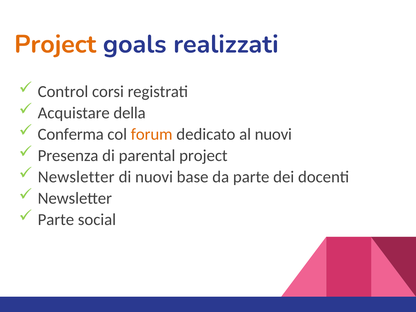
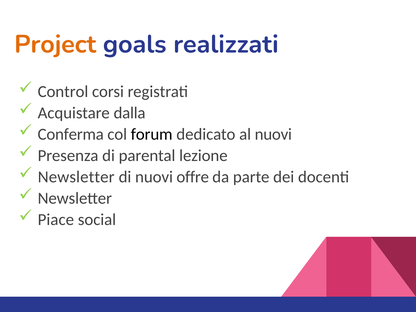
della: della -> dalla
forum colour: orange -> black
parental project: project -> lezione
base: base -> offre
Parte at (56, 220): Parte -> Piace
